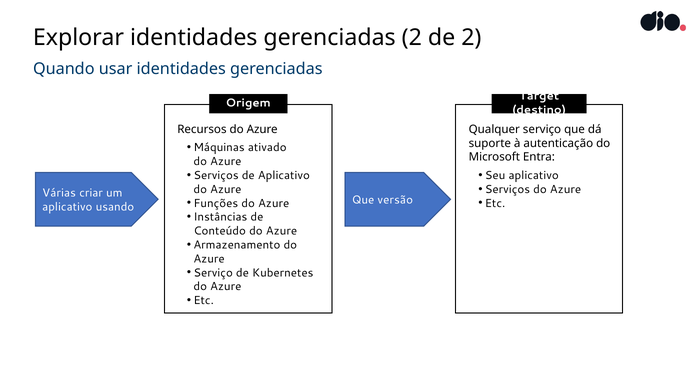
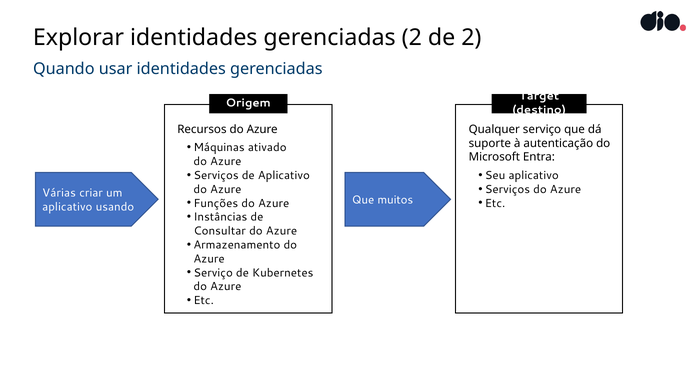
versão: versão -> muitos
Conteúdo: Conteúdo -> Consultar
